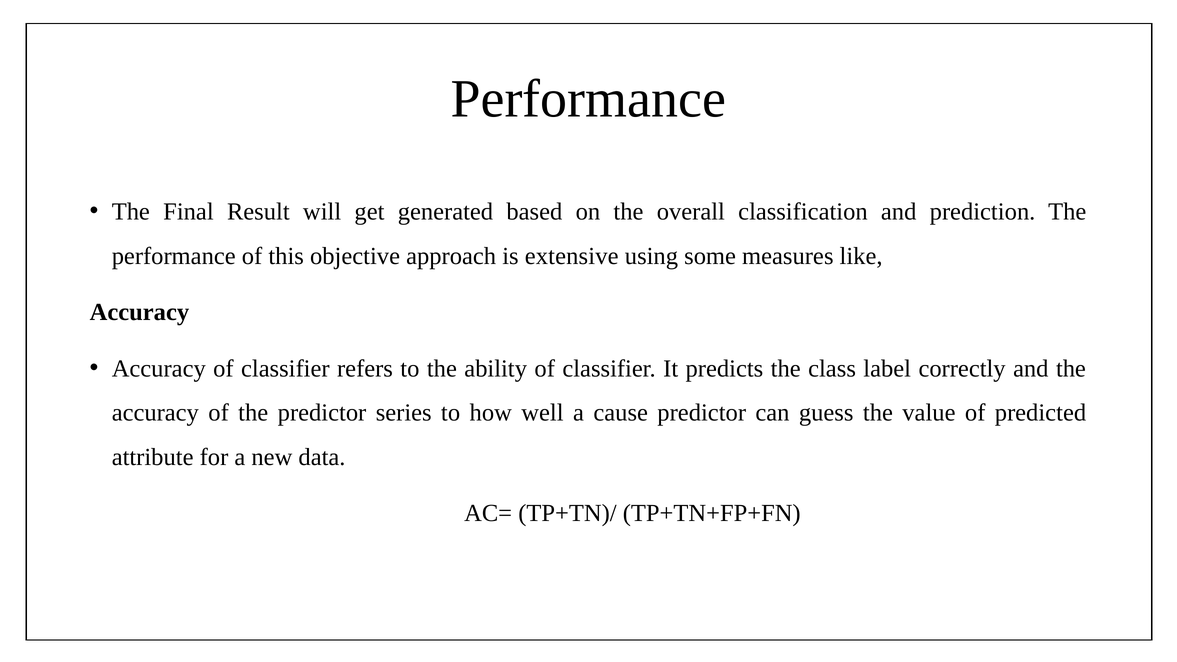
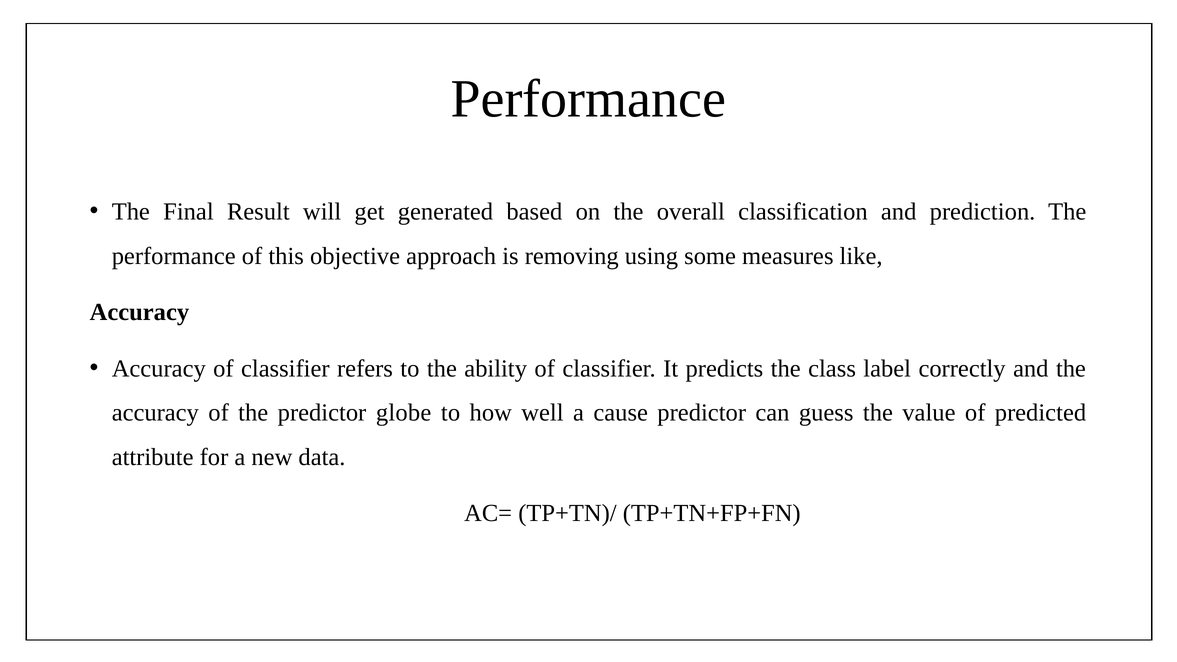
extensive: extensive -> removing
series: series -> globe
